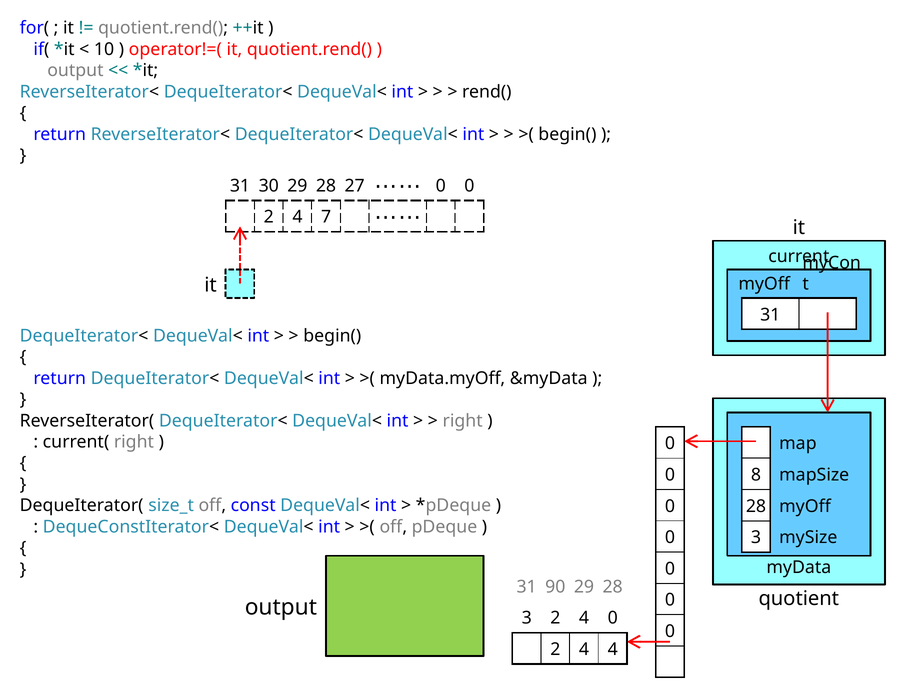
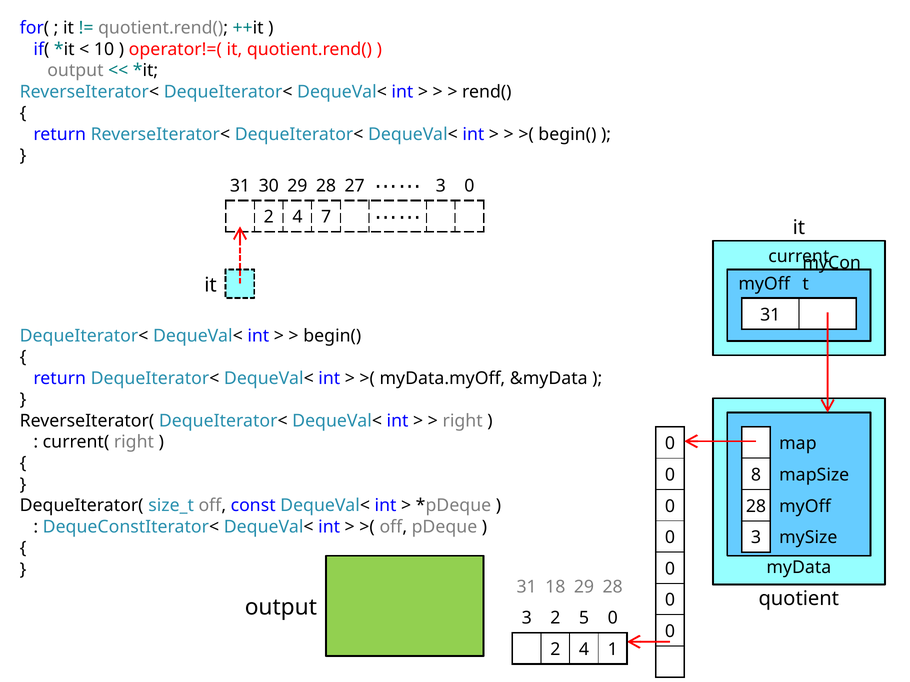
0 at (441, 186): 0 -> 3
90: 90 -> 18
3 2 4: 4 -> 5
4 4: 4 -> 1
